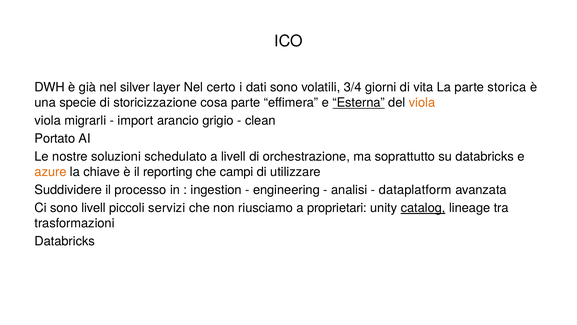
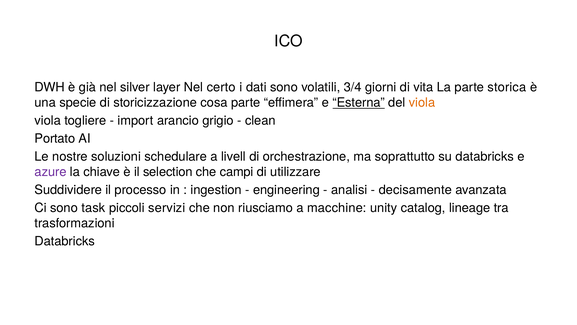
migrarli: migrarli -> togliere
schedulato: schedulato -> schedulare
azure colour: orange -> purple
reporting: reporting -> selection
dataplatform: dataplatform -> decisamente
sono livell: livell -> task
proprietari: proprietari -> macchine
catalog underline: present -> none
